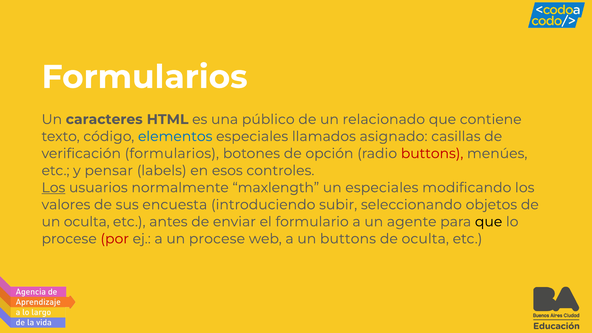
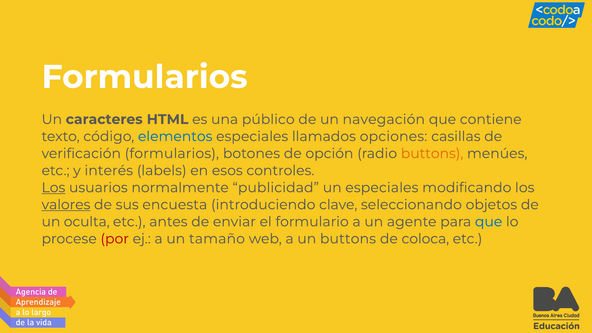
relacionado: relacionado -> navegación
asignado: asignado -> opciones
buttons at (432, 154) colour: red -> orange
pensar: pensar -> interés
maxlength: maxlength -> publicidad
valores underline: none -> present
subir: subir -> clave
que at (489, 222) colour: black -> blue
un procese: procese -> tamaño
de oculta: oculta -> coloca
